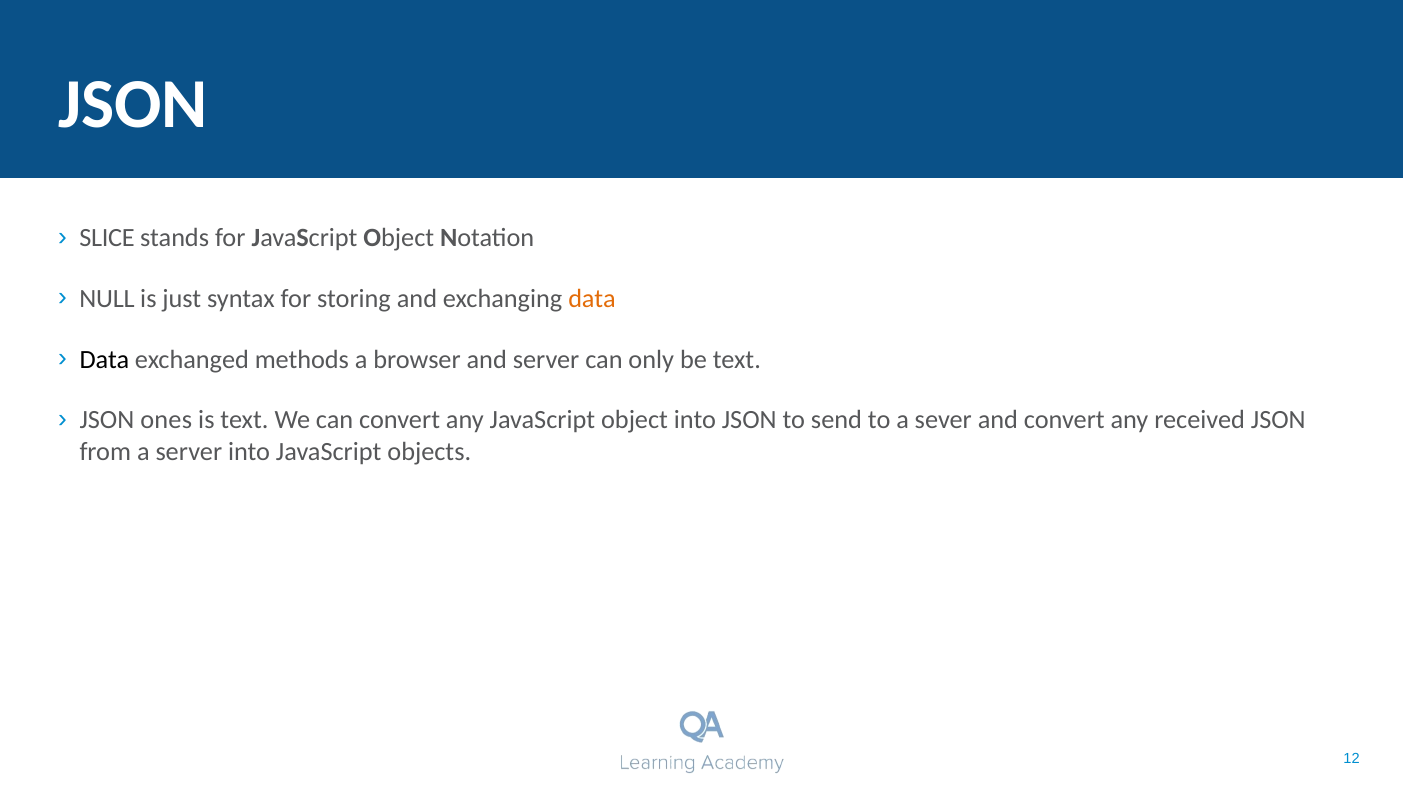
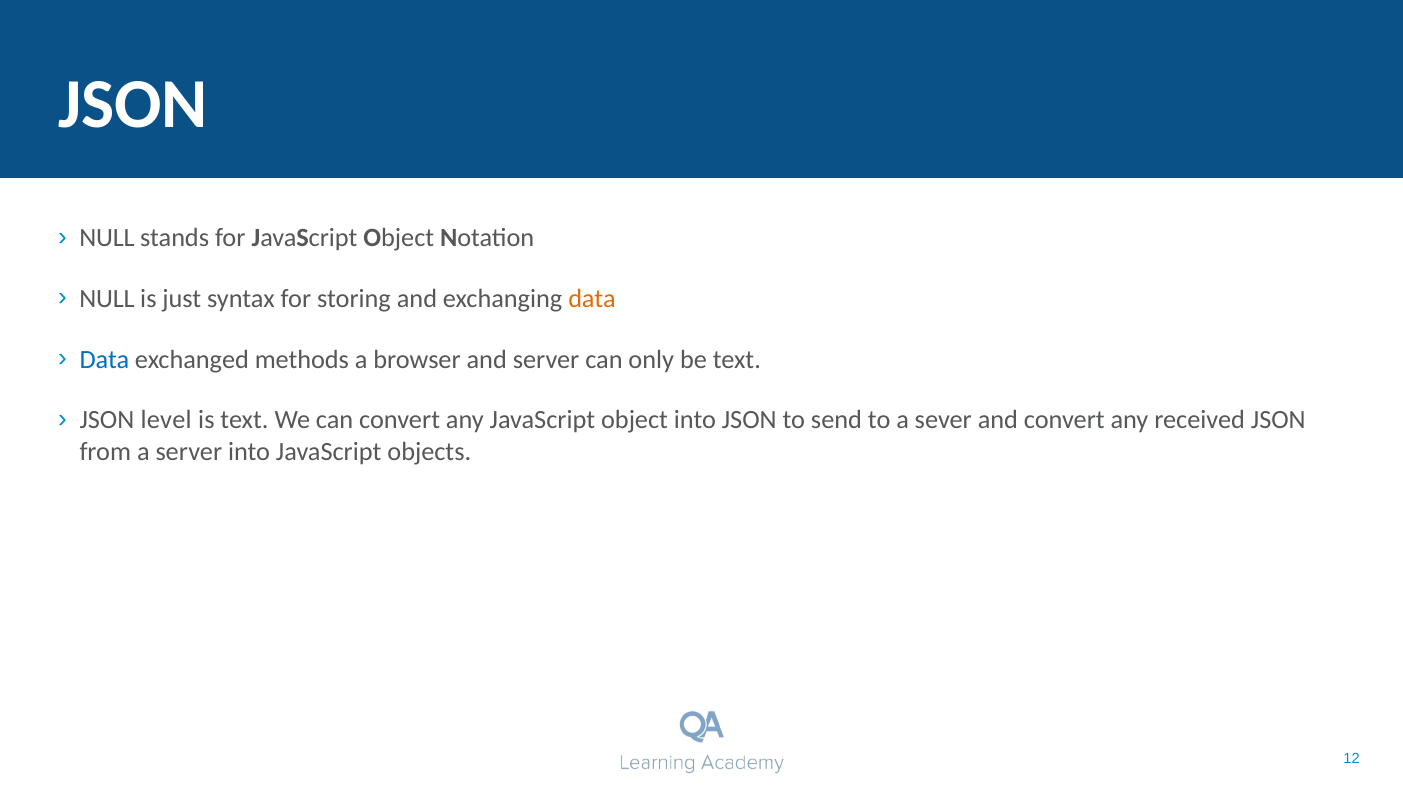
SLICE at (107, 238): SLICE -> NULL
Data at (104, 359) colour: black -> blue
ones: ones -> level
